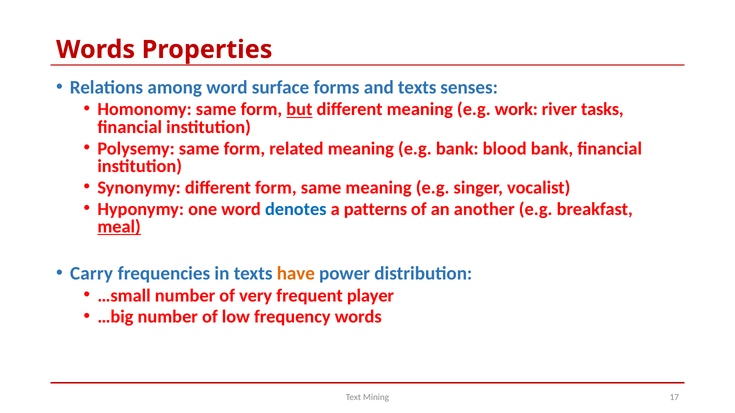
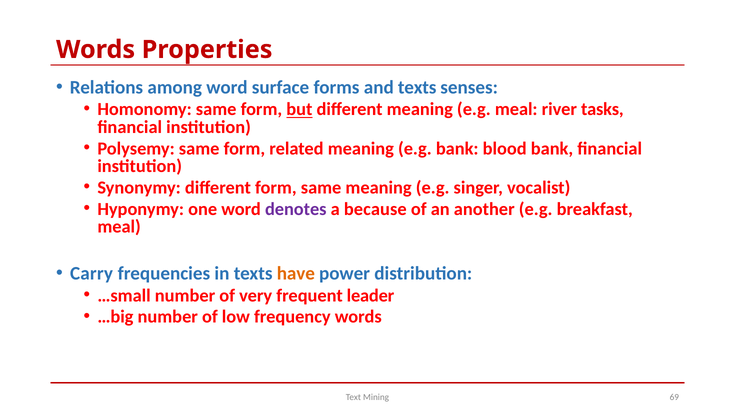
e.g work: work -> meal
denotes colour: blue -> purple
patterns: patterns -> because
meal at (119, 227) underline: present -> none
player: player -> leader
17: 17 -> 69
